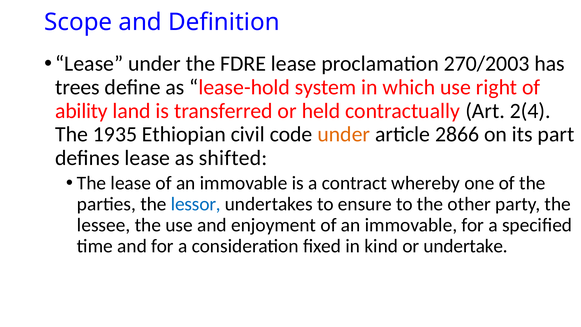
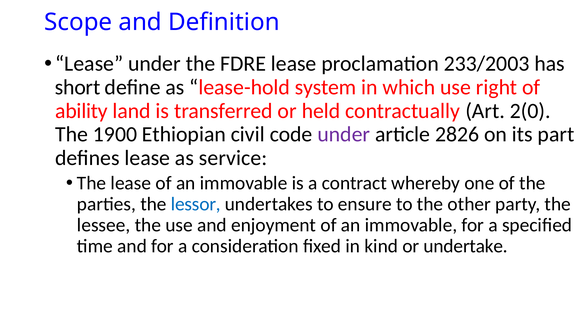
270/2003: 270/2003 -> 233/2003
trees: trees -> short
2(4: 2(4 -> 2(0
1935: 1935 -> 1900
under at (344, 134) colour: orange -> purple
2866: 2866 -> 2826
shifted: shifted -> service
